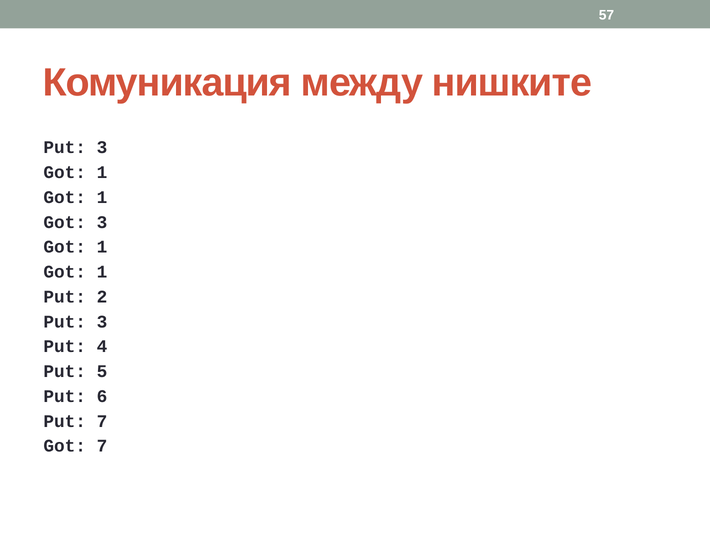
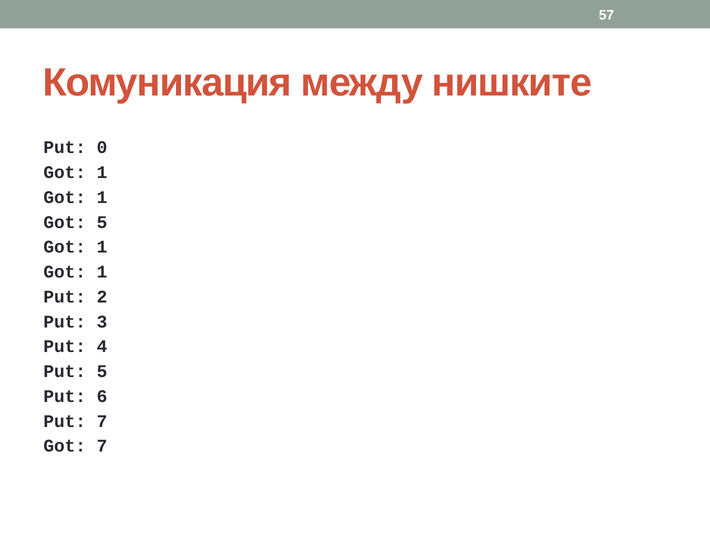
3 at (102, 147): 3 -> 0
Got 3: 3 -> 5
